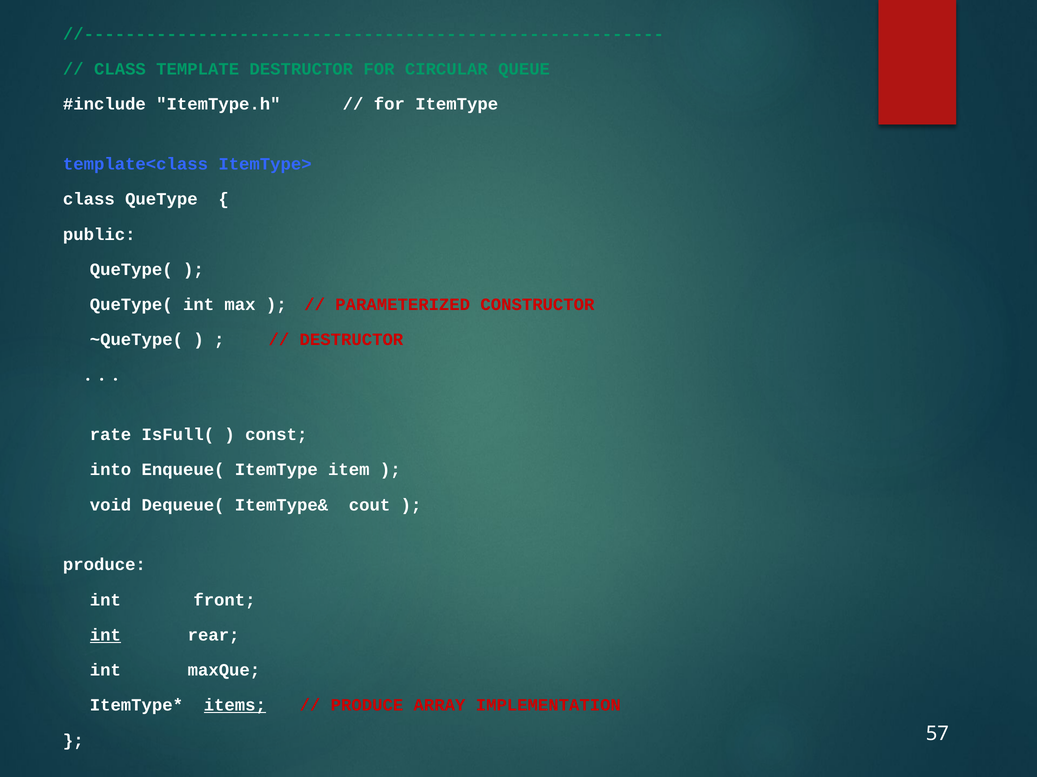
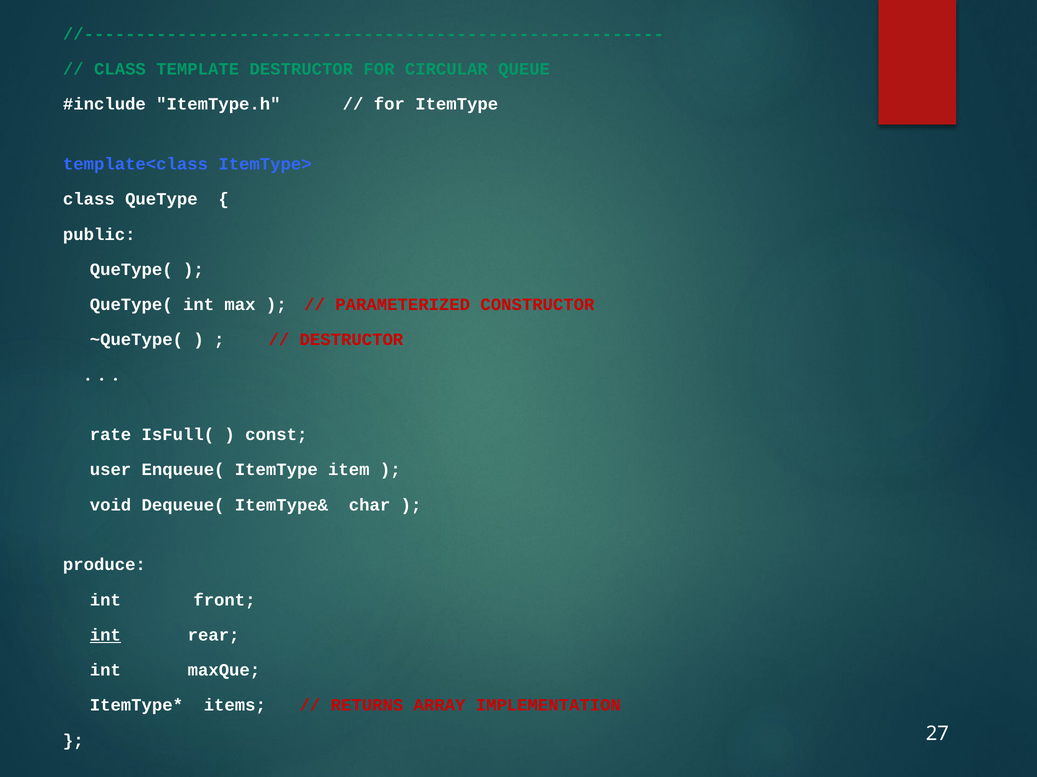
into: into -> user
cout: cout -> char
items underline: present -> none
PRODUCE at (367, 706): PRODUCE -> RETURNS
57: 57 -> 27
